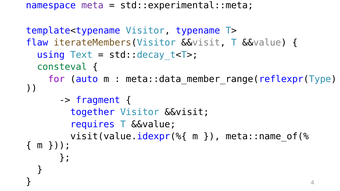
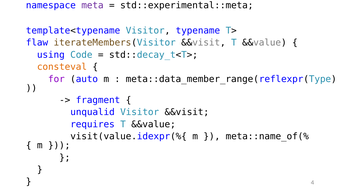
Text: Text -> Code
consteval colour: green -> orange
together: together -> unqualid
